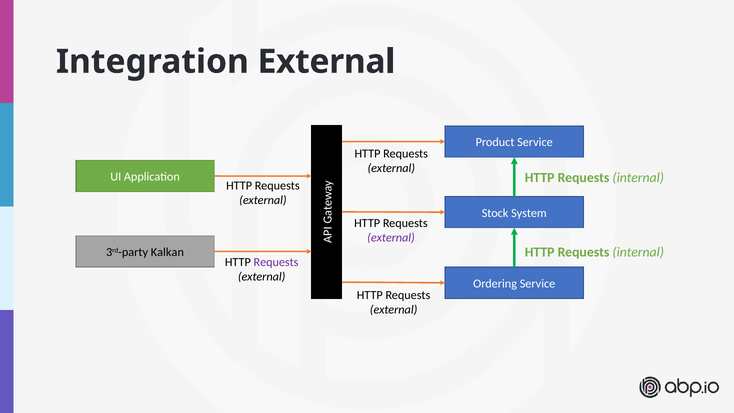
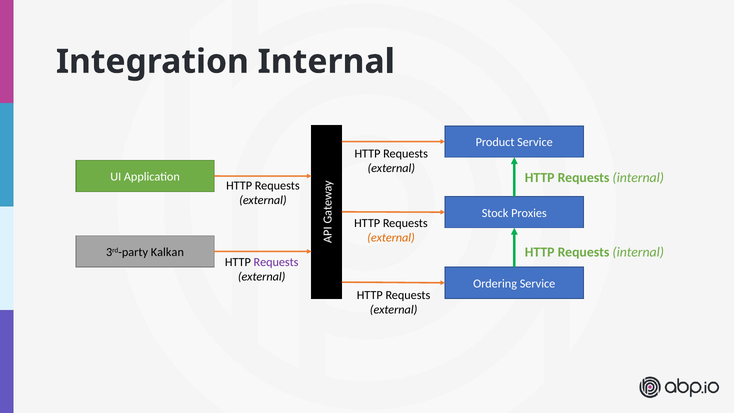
Integration External: External -> Internal
System: System -> Proxies
external at (391, 238) colour: purple -> orange
